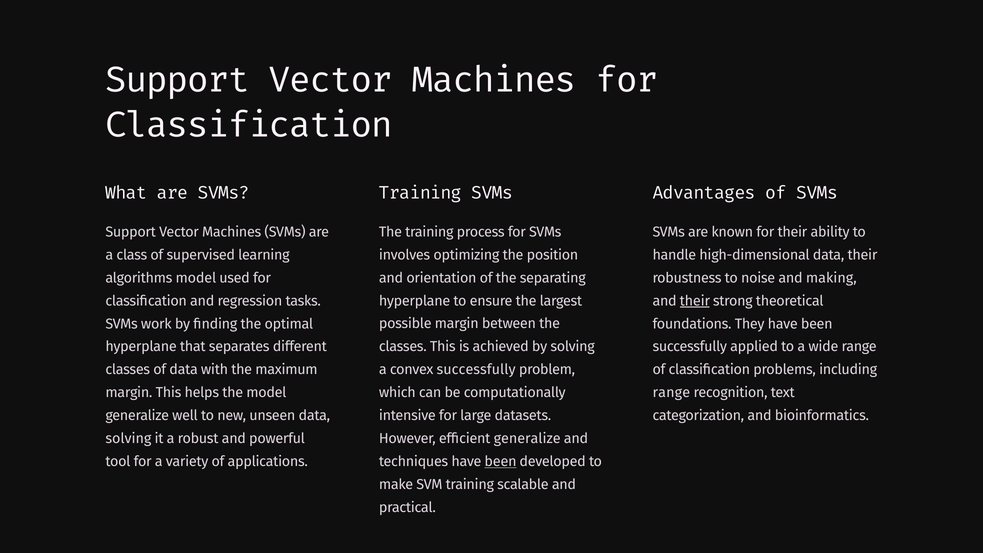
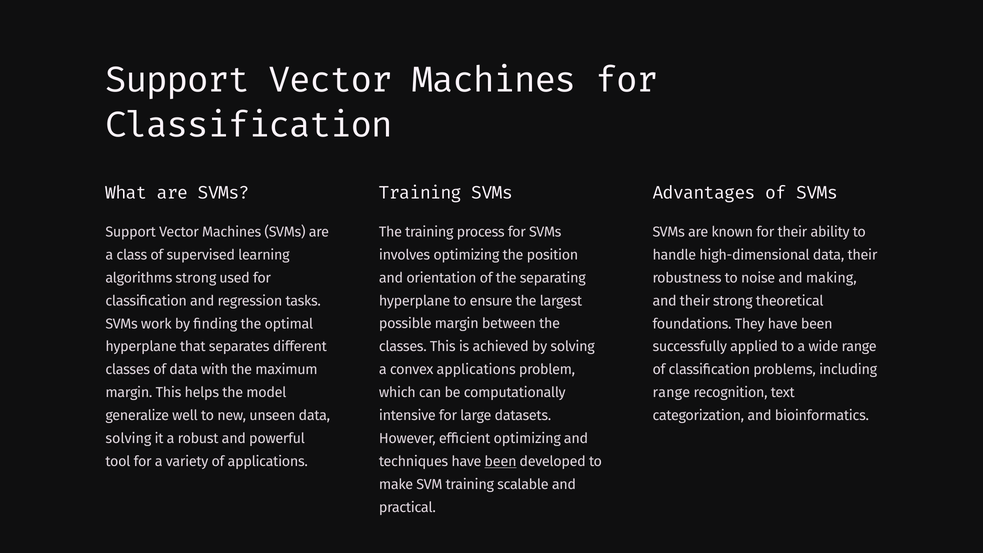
algorithms model: model -> strong
their at (695, 301) underline: present -> none
convex successfully: successfully -> applications
efficient generalize: generalize -> optimizing
